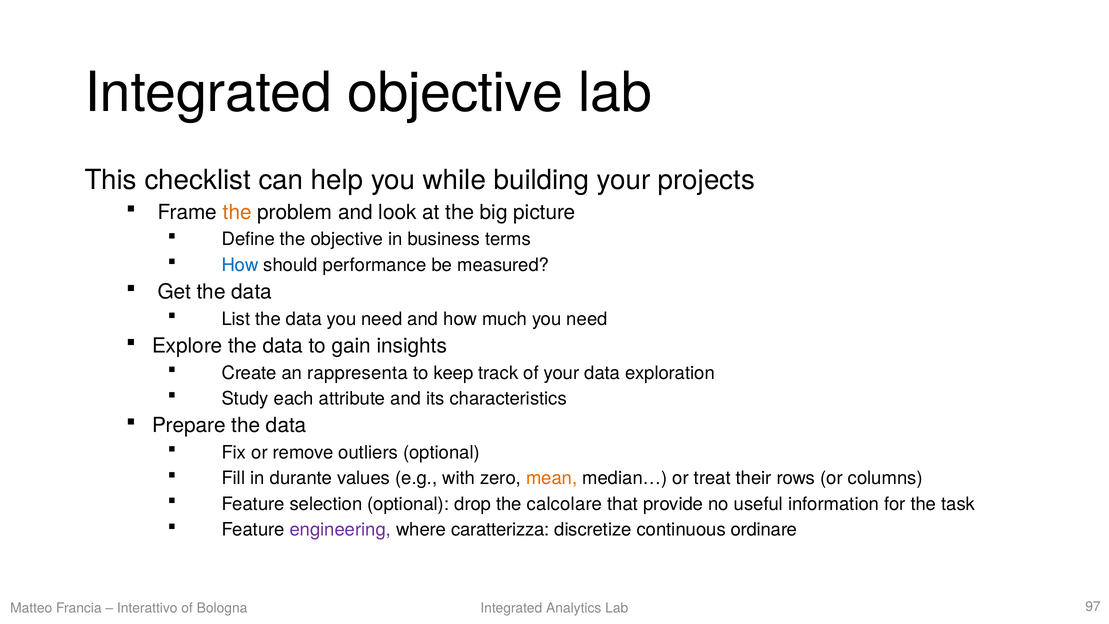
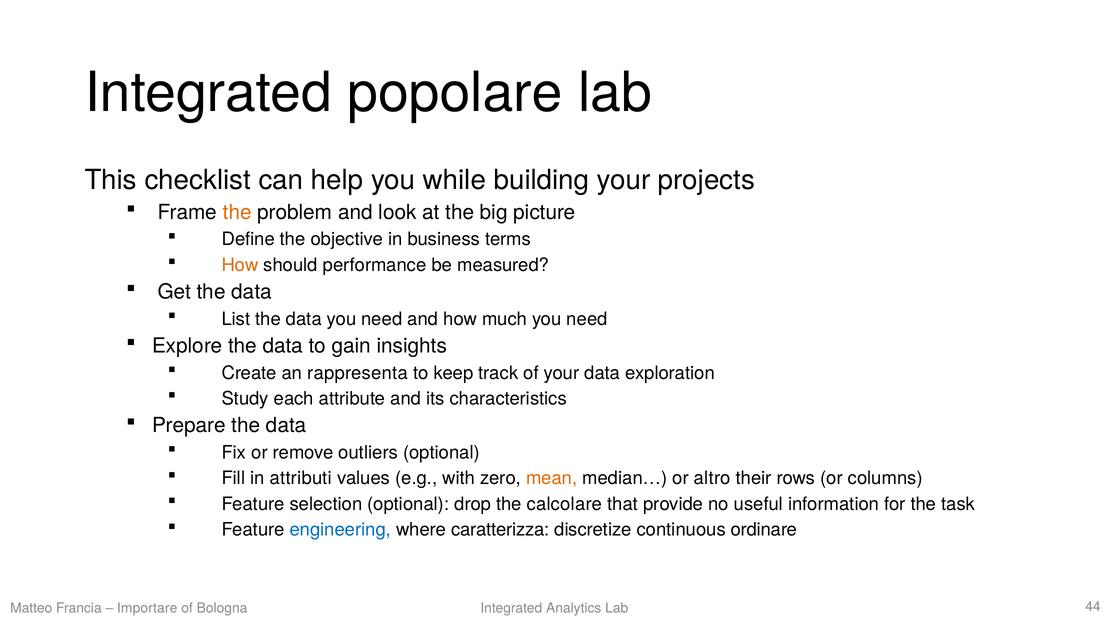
Integrated objective: objective -> popolare
How at (240, 265) colour: blue -> orange
durante: durante -> attributi
treat: treat -> altro
engineering colour: purple -> blue
Interattivo: Interattivo -> Importare
97: 97 -> 44
